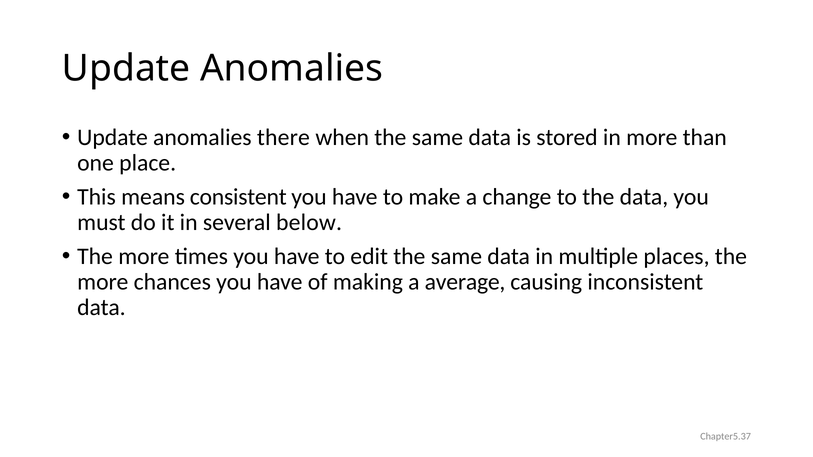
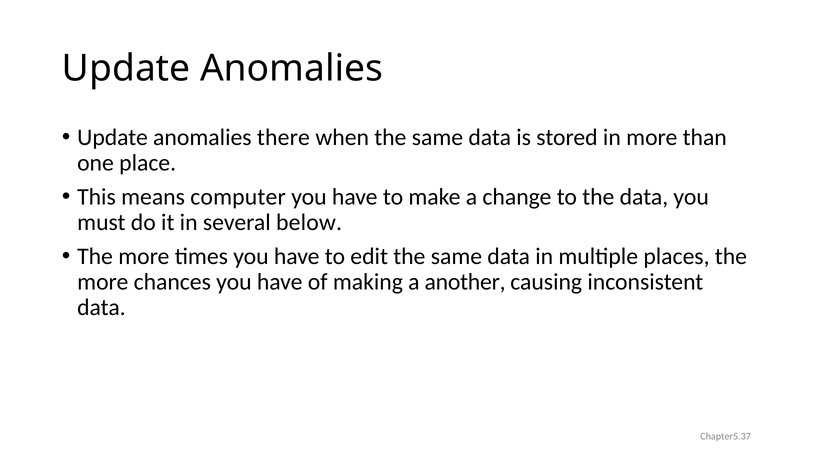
consistent: consistent -> computer
average: average -> another
